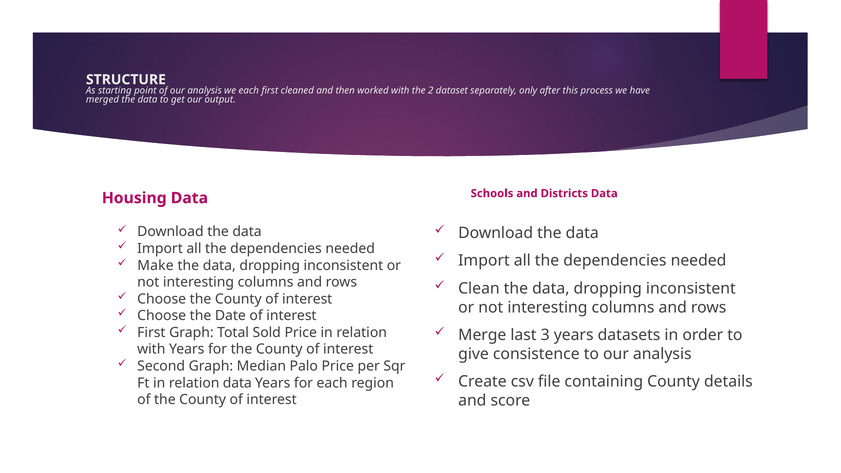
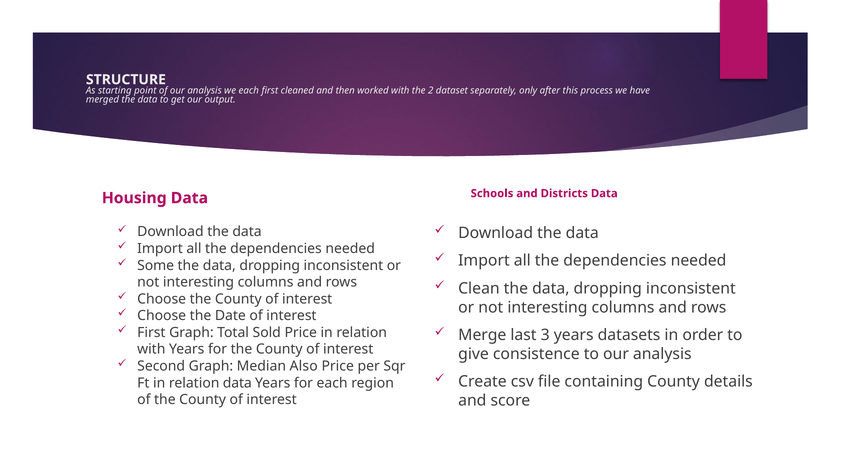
Make: Make -> Some
Palo: Palo -> Also
